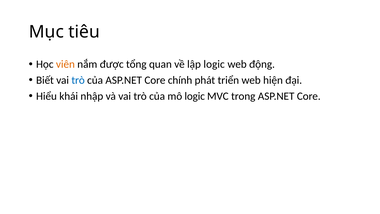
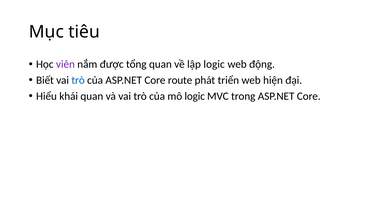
viên colour: orange -> purple
chính: chính -> route
khái nhập: nhập -> quan
